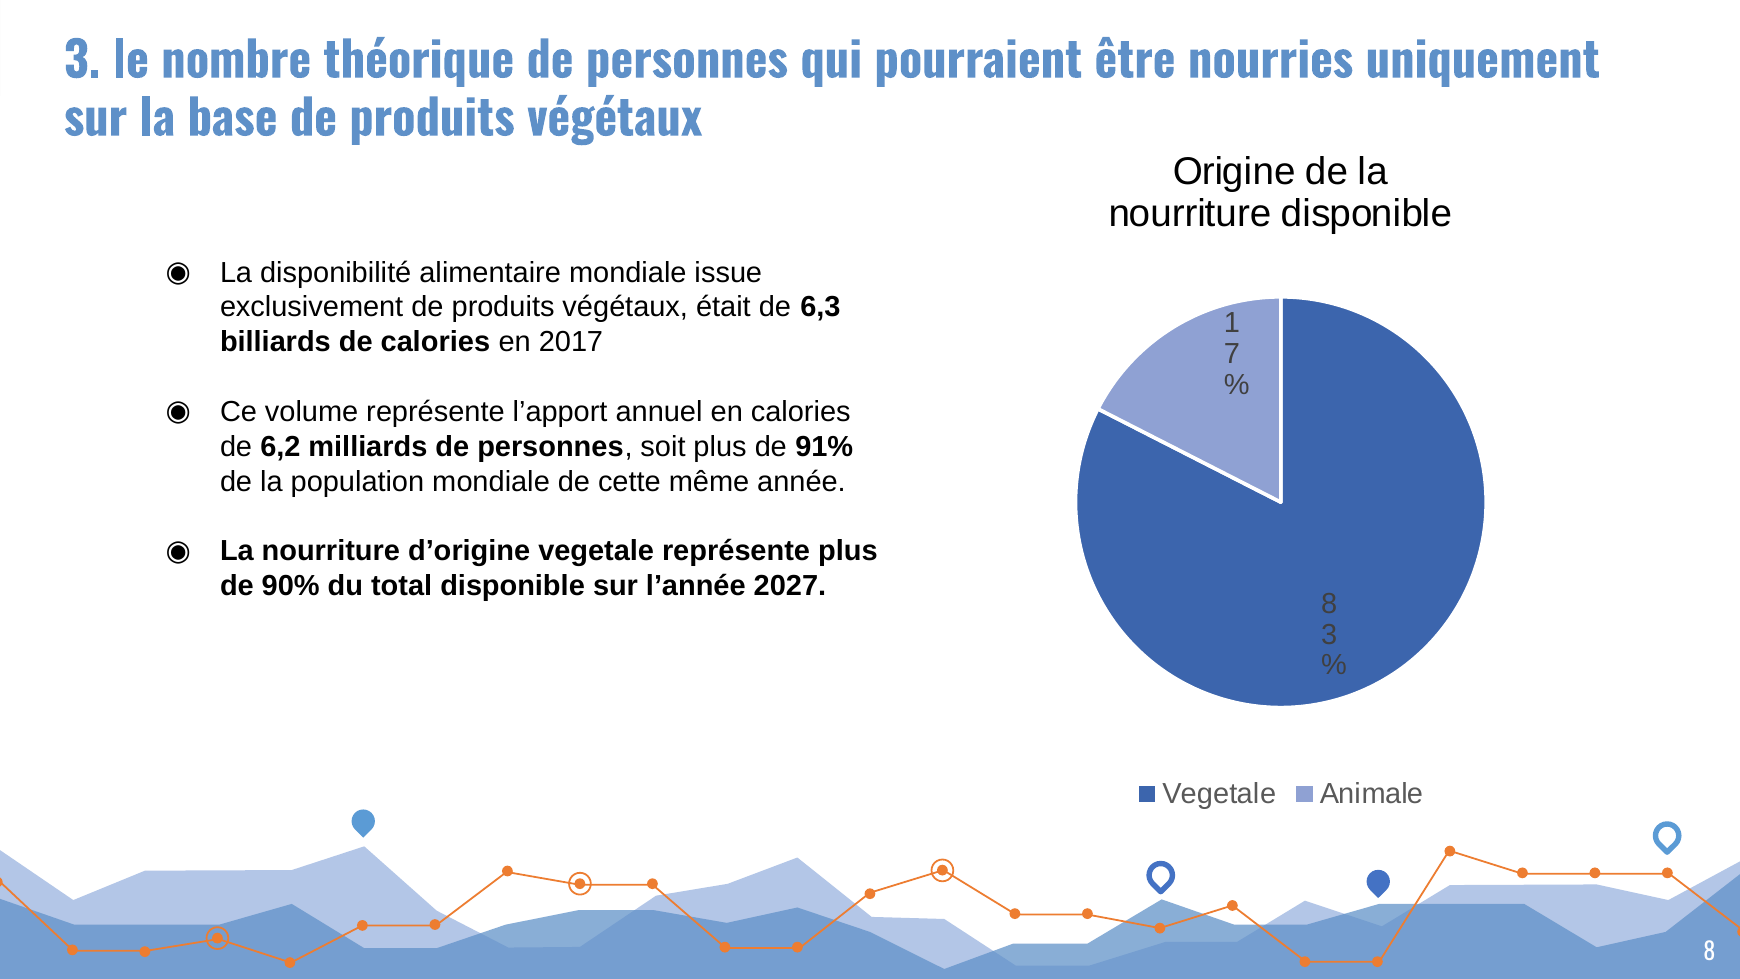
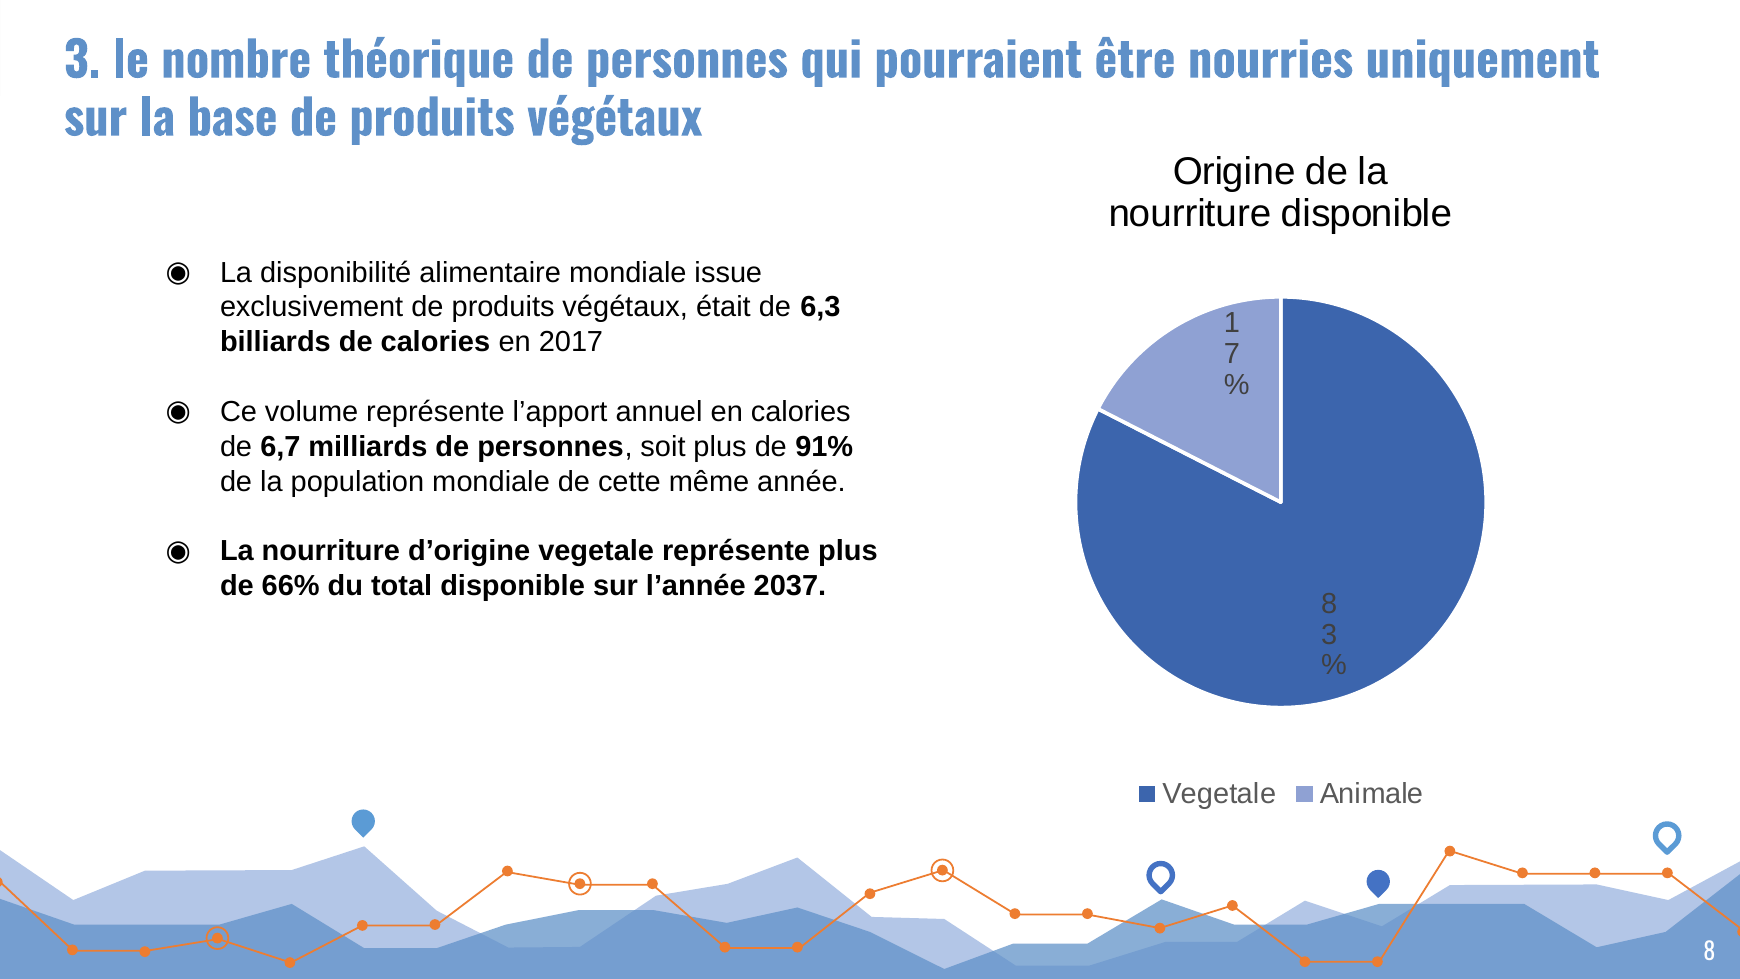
6,2: 6,2 -> 6,7
90%: 90% -> 66%
2027: 2027 -> 2037
